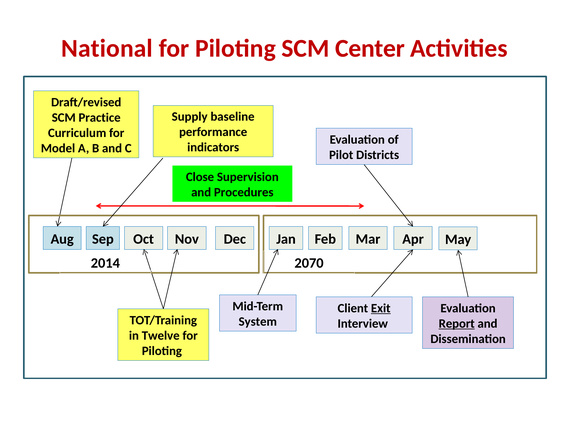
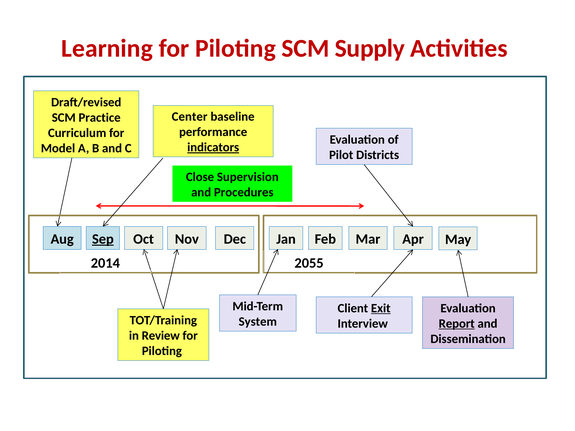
National: National -> Learning
Center: Center -> Supply
Supply: Supply -> Center
indicators underline: none -> present
Sep underline: none -> present
2070: 2070 -> 2055
Twelve: Twelve -> Review
